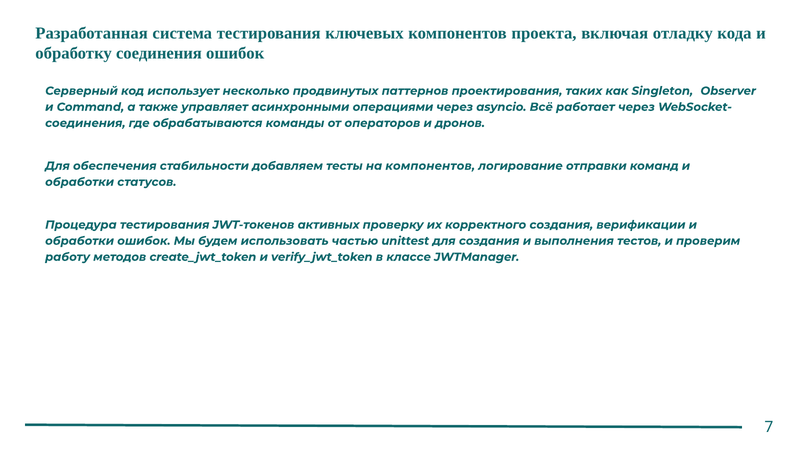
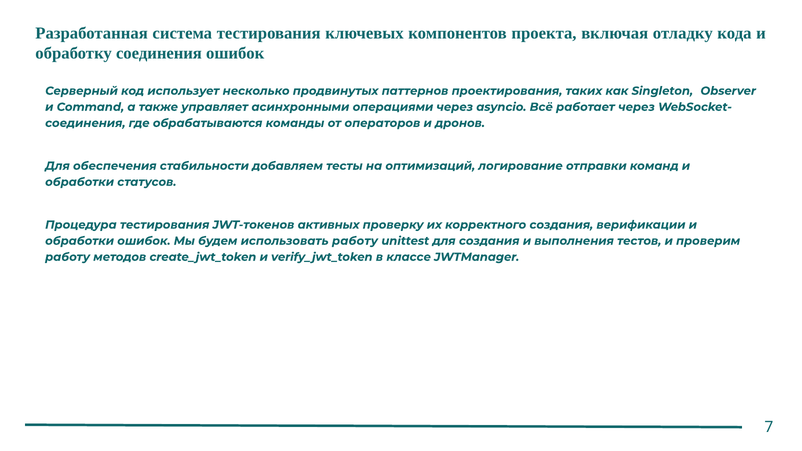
на компонентов: компонентов -> оптимизаций
использовать частью: частью -> работу
